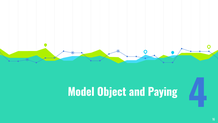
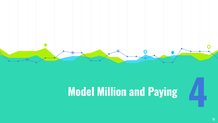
Object: Object -> Million
